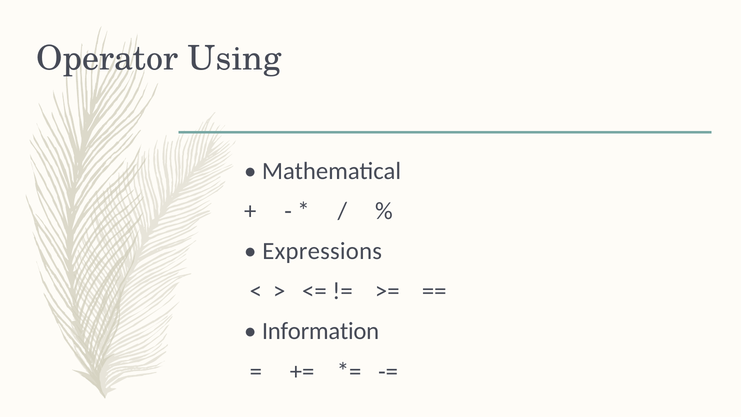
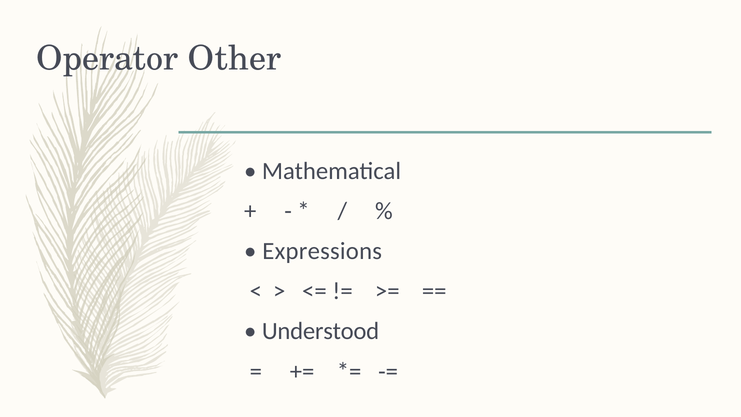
Using: Using -> Other
Information: Information -> Understood
